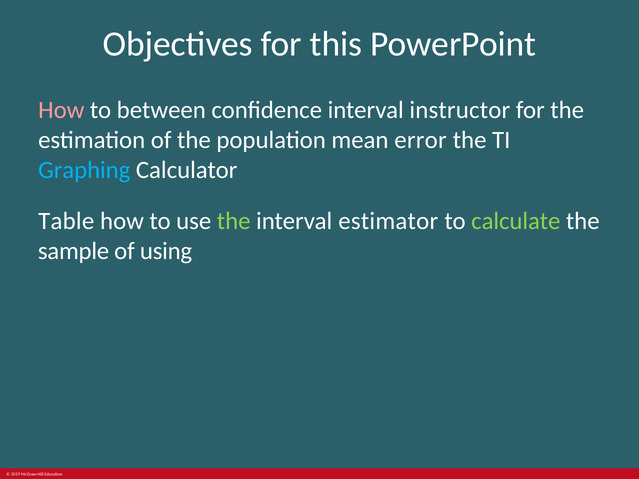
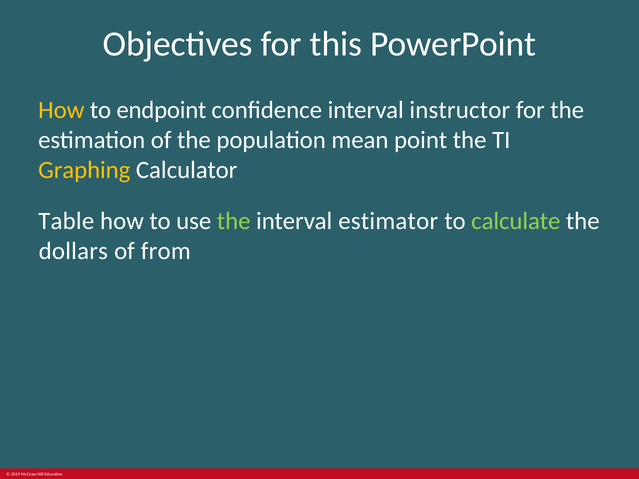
How at (61, 110) colour: pink -> yellow
between: between -> endpoint
error: error -> point
Graphing colour: light blue -> yellow
sample: sample -> dollars
using: using -> from
